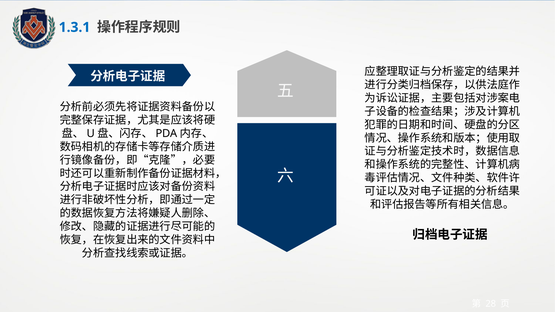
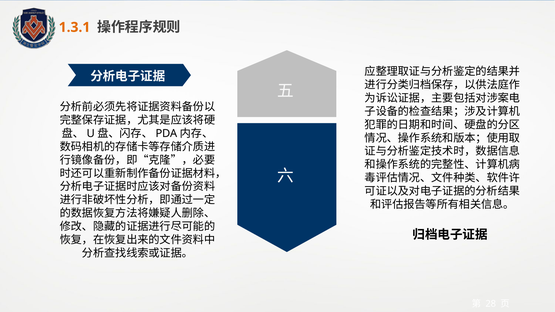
1.3.1 colour: blue -> orange
